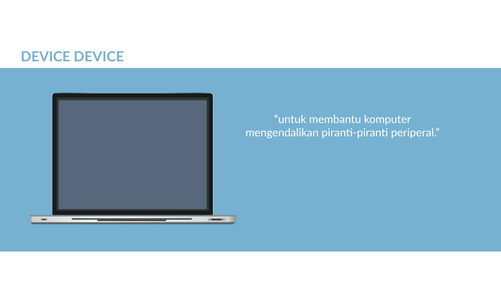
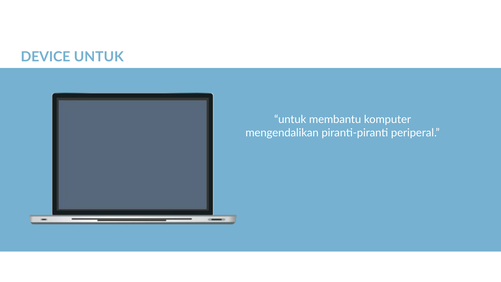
DEVICE DEVICE: DEVICE -> UNTUK
